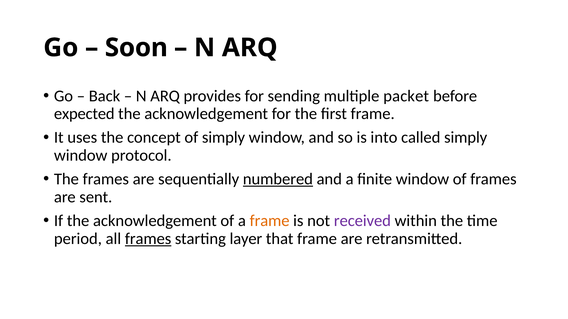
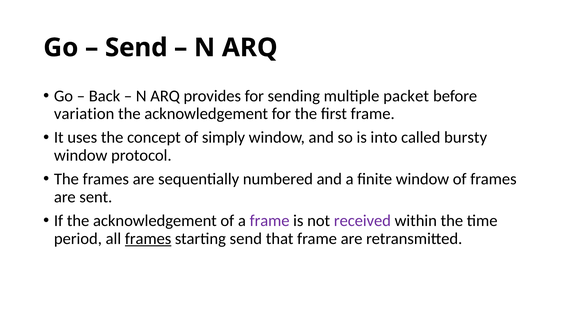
Soon at (136, 48): Soon -> Send
expected: expected -> variation
called simply: simply -> bursty
numbered underline: present -> none
frame at (270, 221) colour: orange -> purple
starting layer: layer -> send
